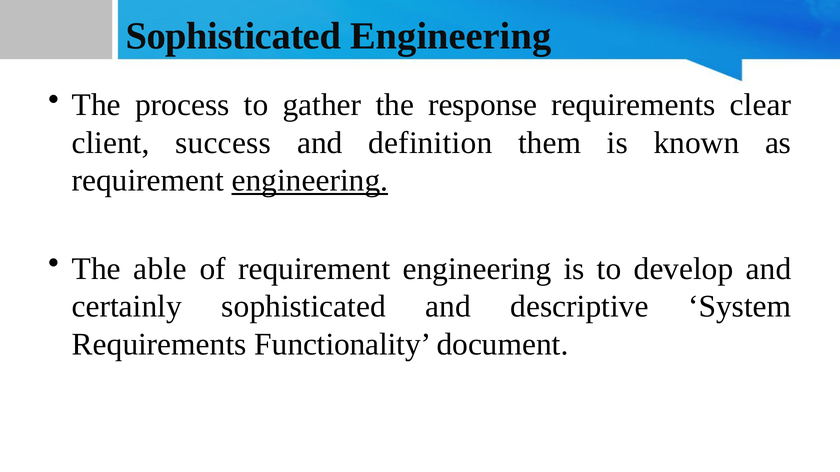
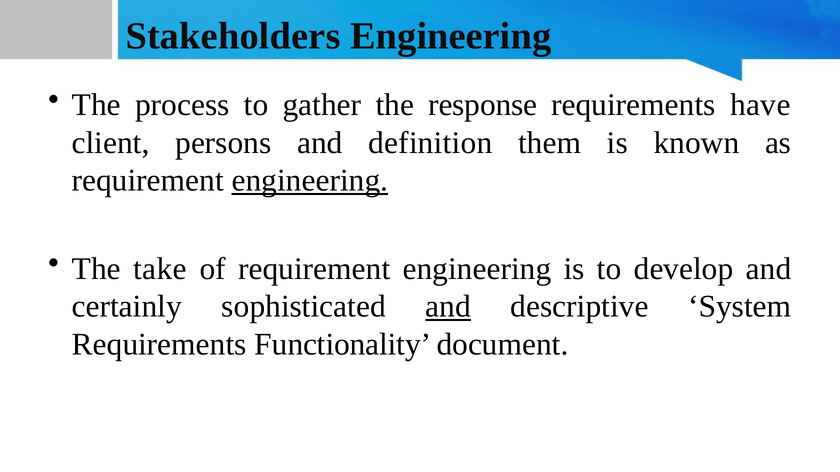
Sophisticated at (233, 36): Sophisticated -> Stakeholders
clear: clear -> have
success: success -> persons
able: able -> take
and at (448, 307) underline: none -> present
